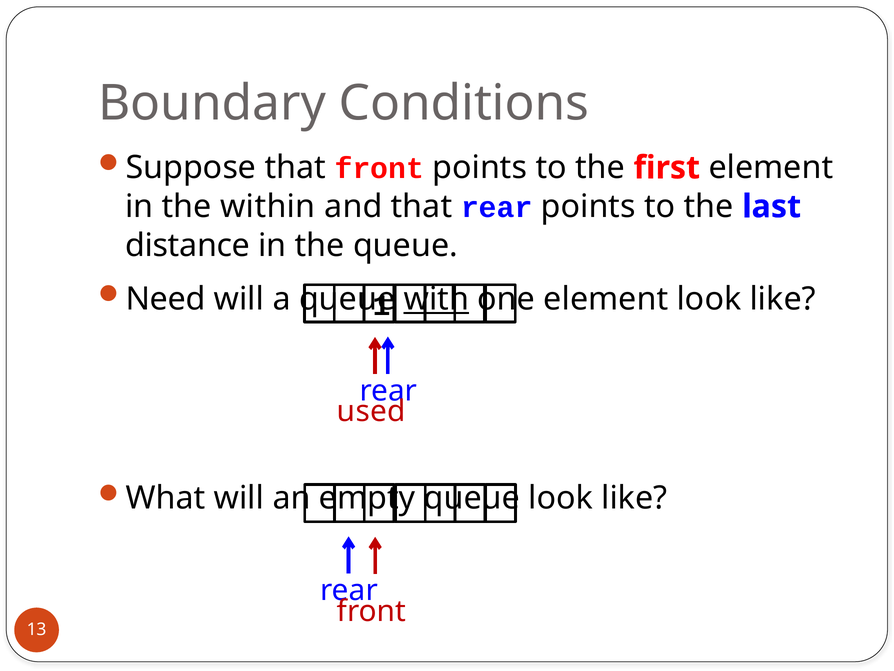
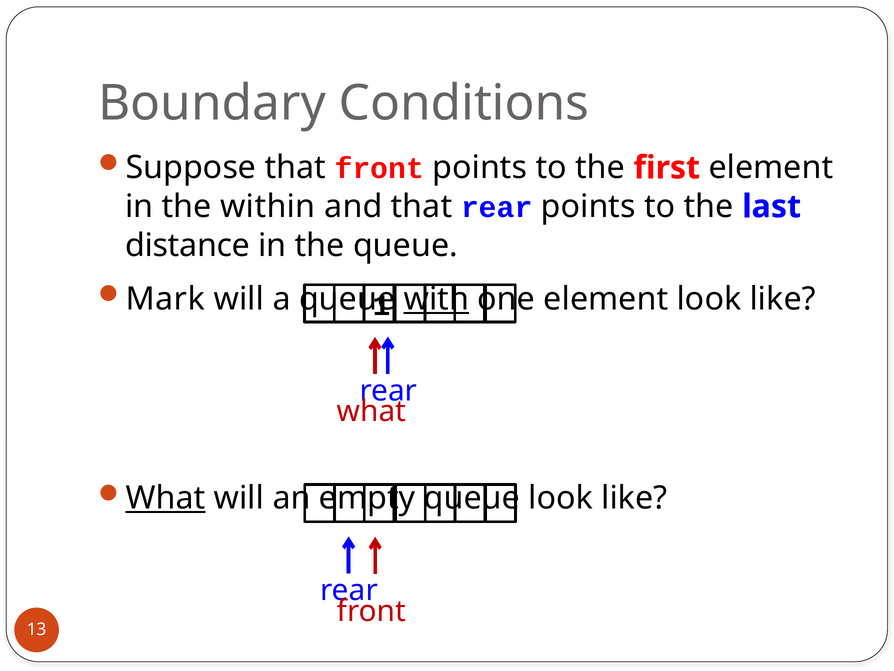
Need: Need -> Mark
used at (371, 411): used -> what
What at (165, 498) underline: none -> present
